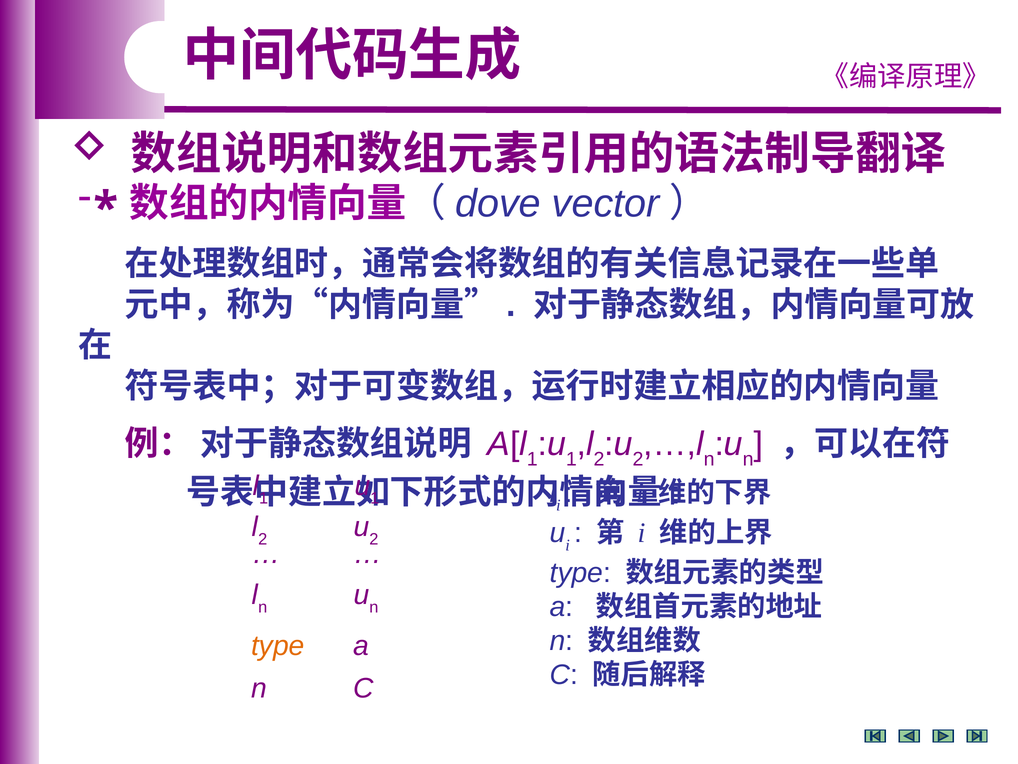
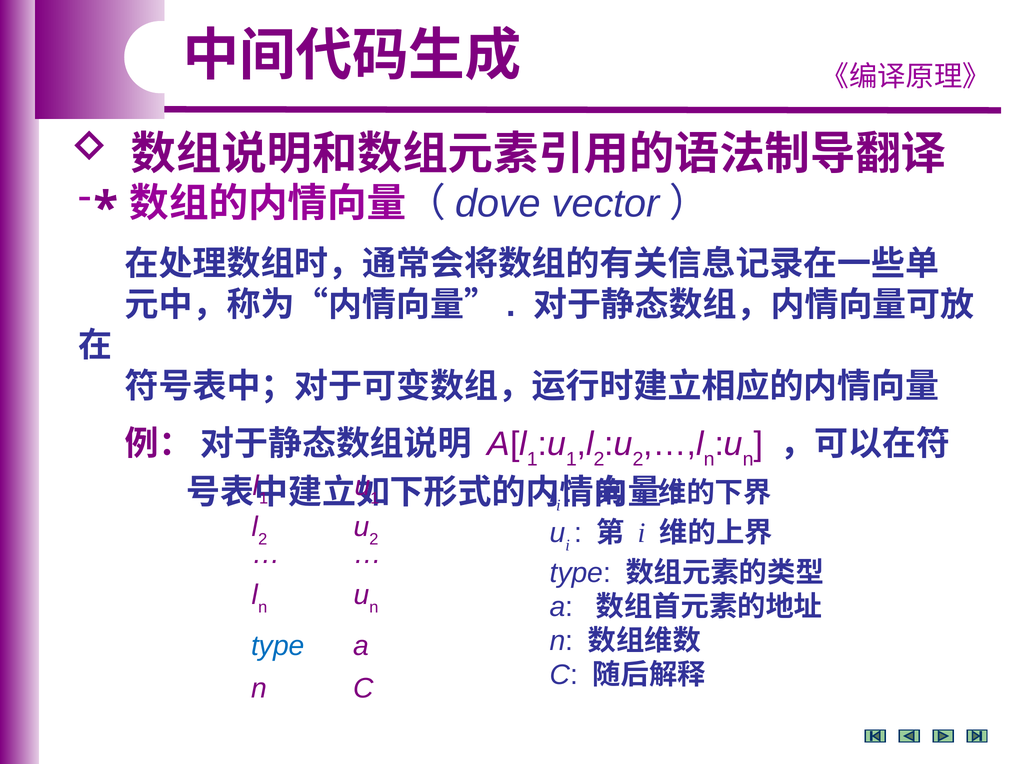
type at (278, 645) colour: orange -> blue
